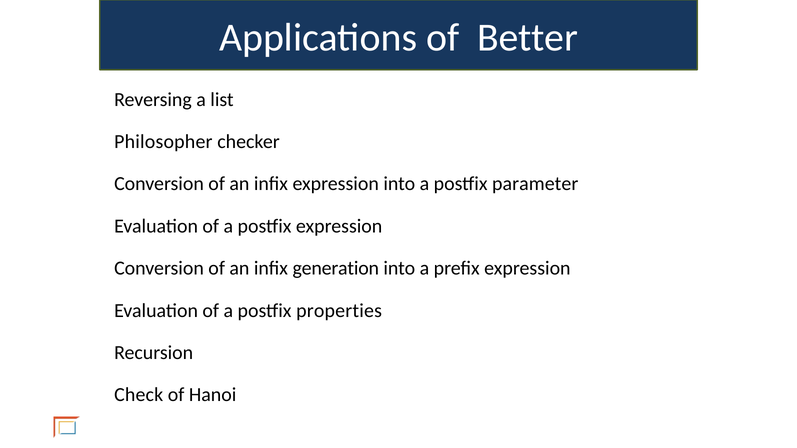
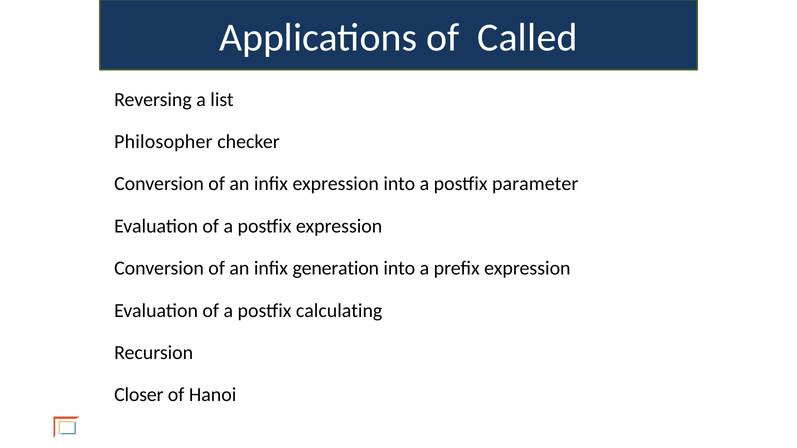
Better: Better -> Called
properties: properties -> calculating
Check: Check -> Closer
